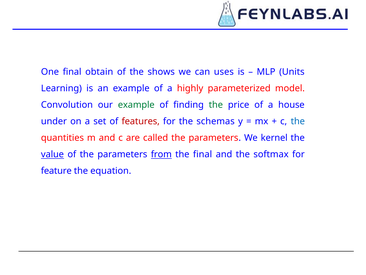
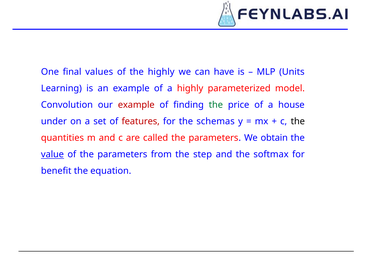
obtain: obtain -> values
the shows: shows -> highly
uses: uses -> have
example at (136, 105) colour: green -> red
the at (298, 121) colour: blue -> black
kernel: kernel -> obtain
from underline: present -> none
the final: final -> step
feature: feature -> benefit
